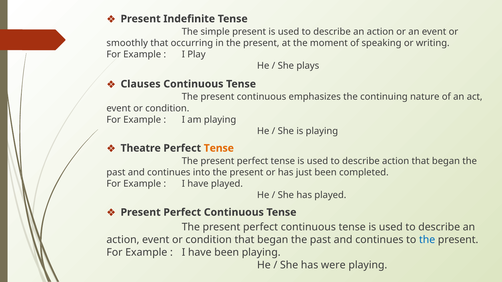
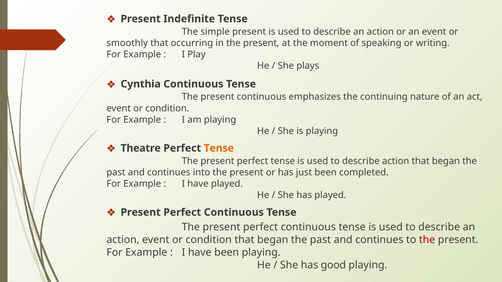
Clauses: Clauses -> Cynthia
the at (427, 240) colour: blue -> red
were: were -> good
